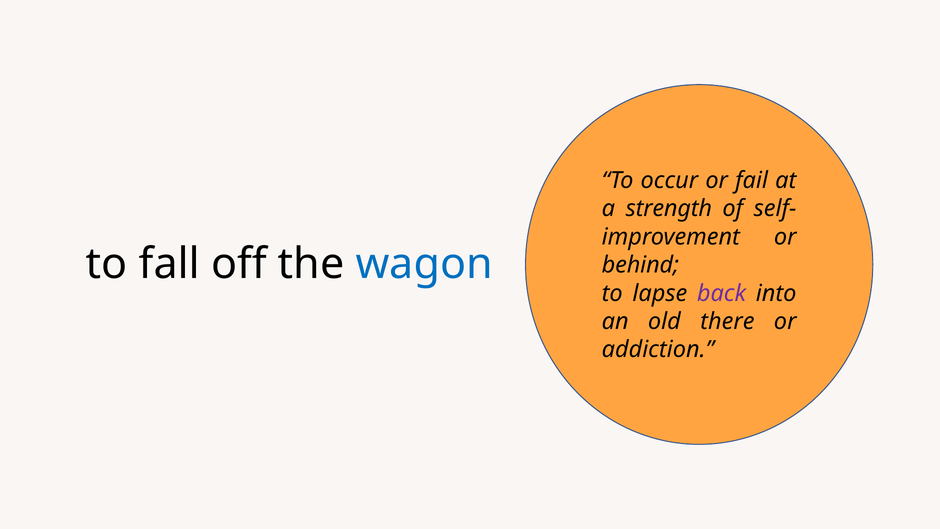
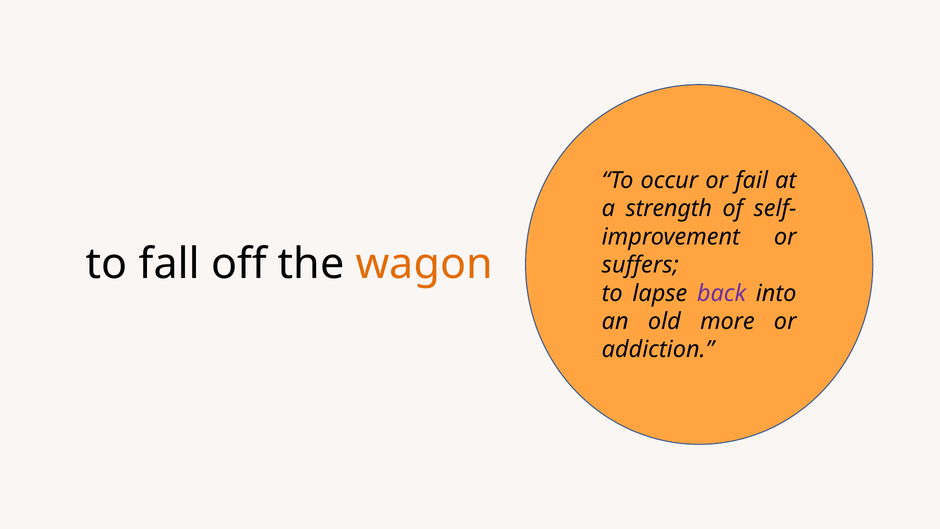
wagon colour: blue -> orange
behind: behind -> suffers
there: there -> more
